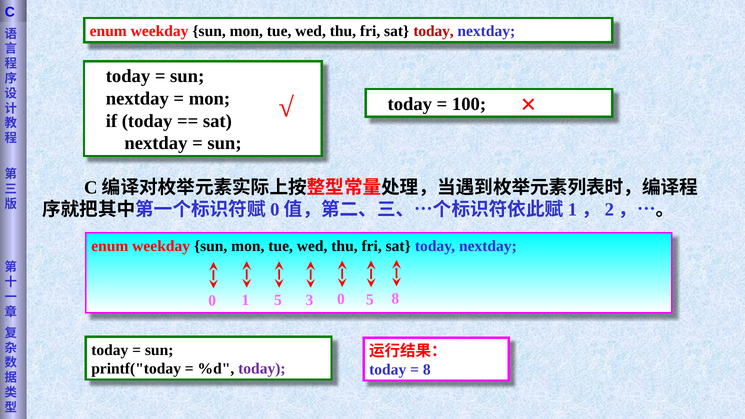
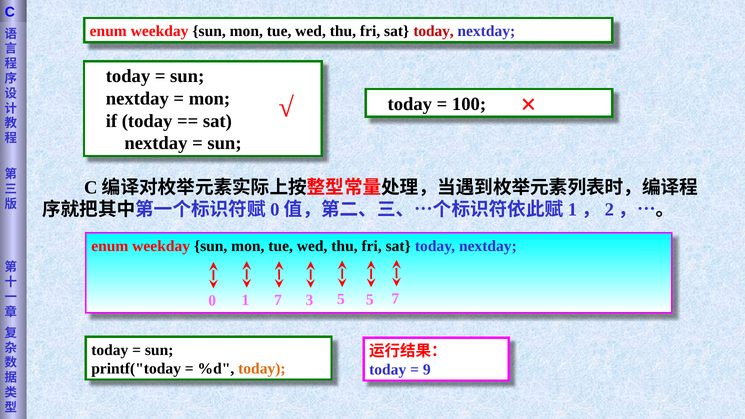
1 5: 5 -> 7
3 0: 0 -> 5
5 8: 8 -> 7
today at (262, 369) colour: purple -> orange
8 at (427, 370): 8 -> 9
